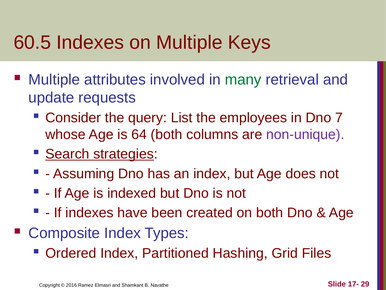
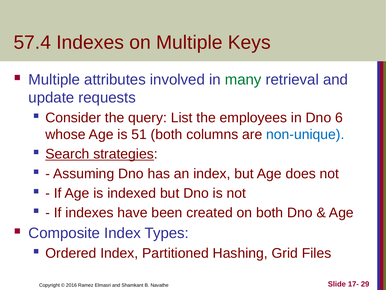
60.5: 60.5 -> 57.4
7: 7 -> 6
64: 64 -> 51
non-unique colour: purple -> blue
